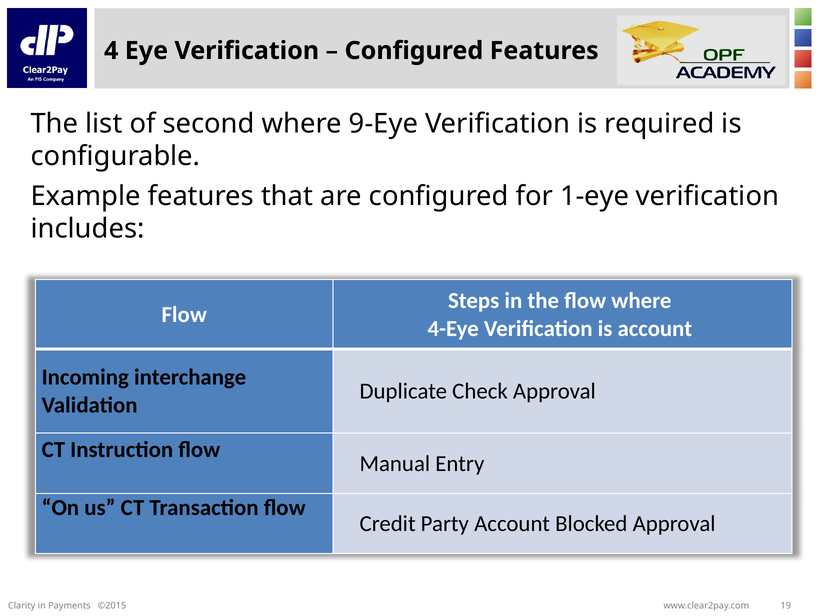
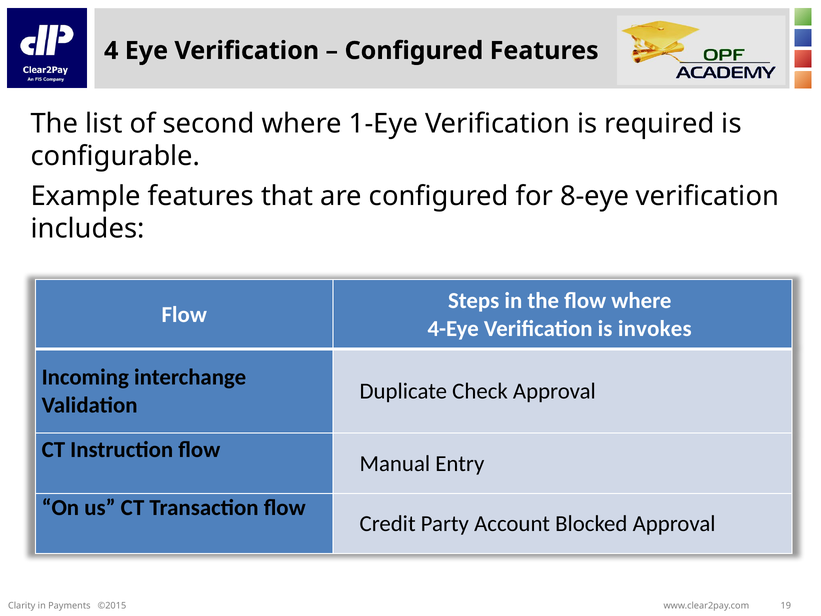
9-Eye: 9-Eye -> 1-Eye
1-eye: 1-eye -> 8-eye
is account: account -> invokes
